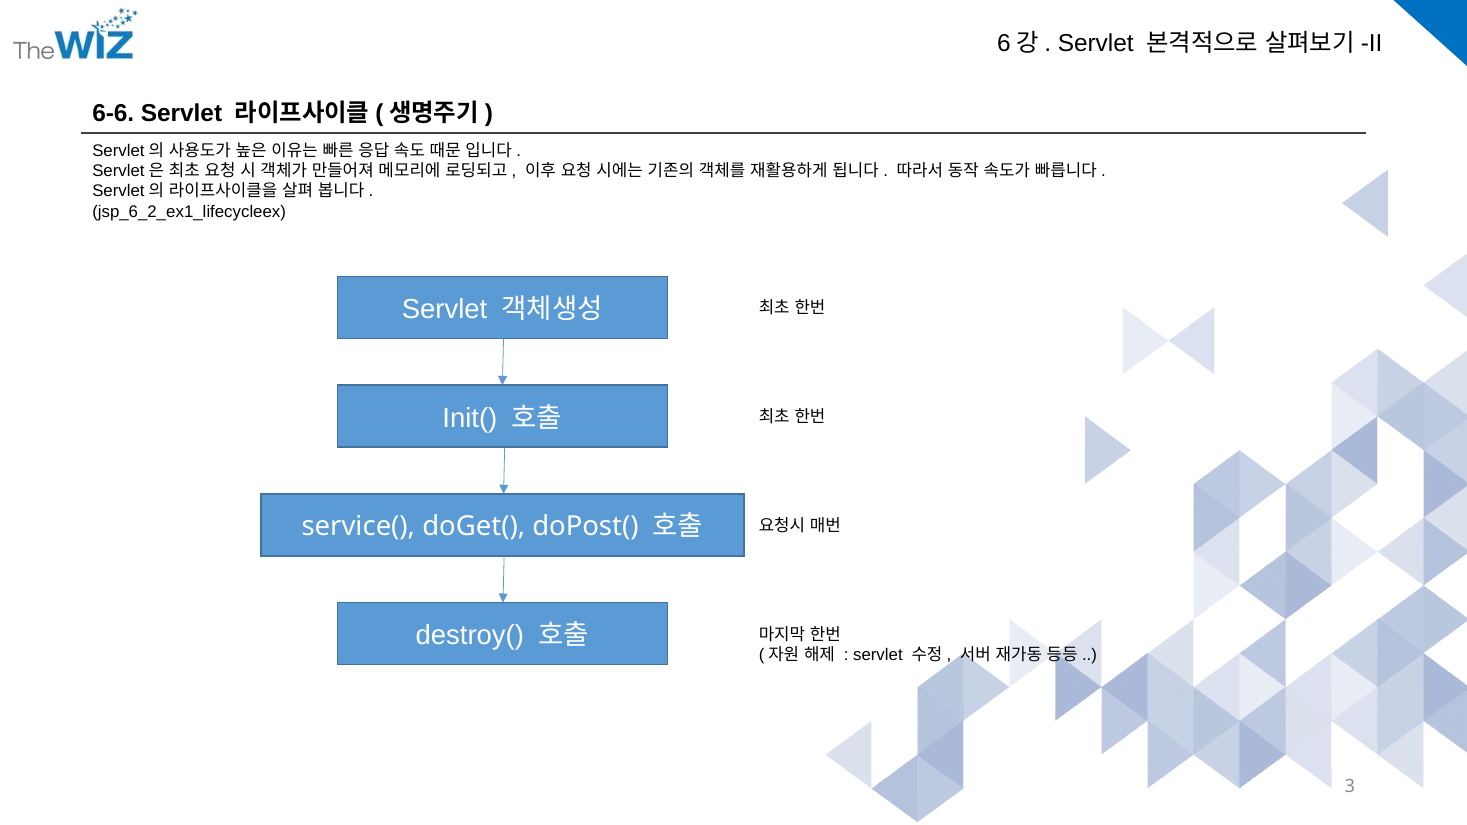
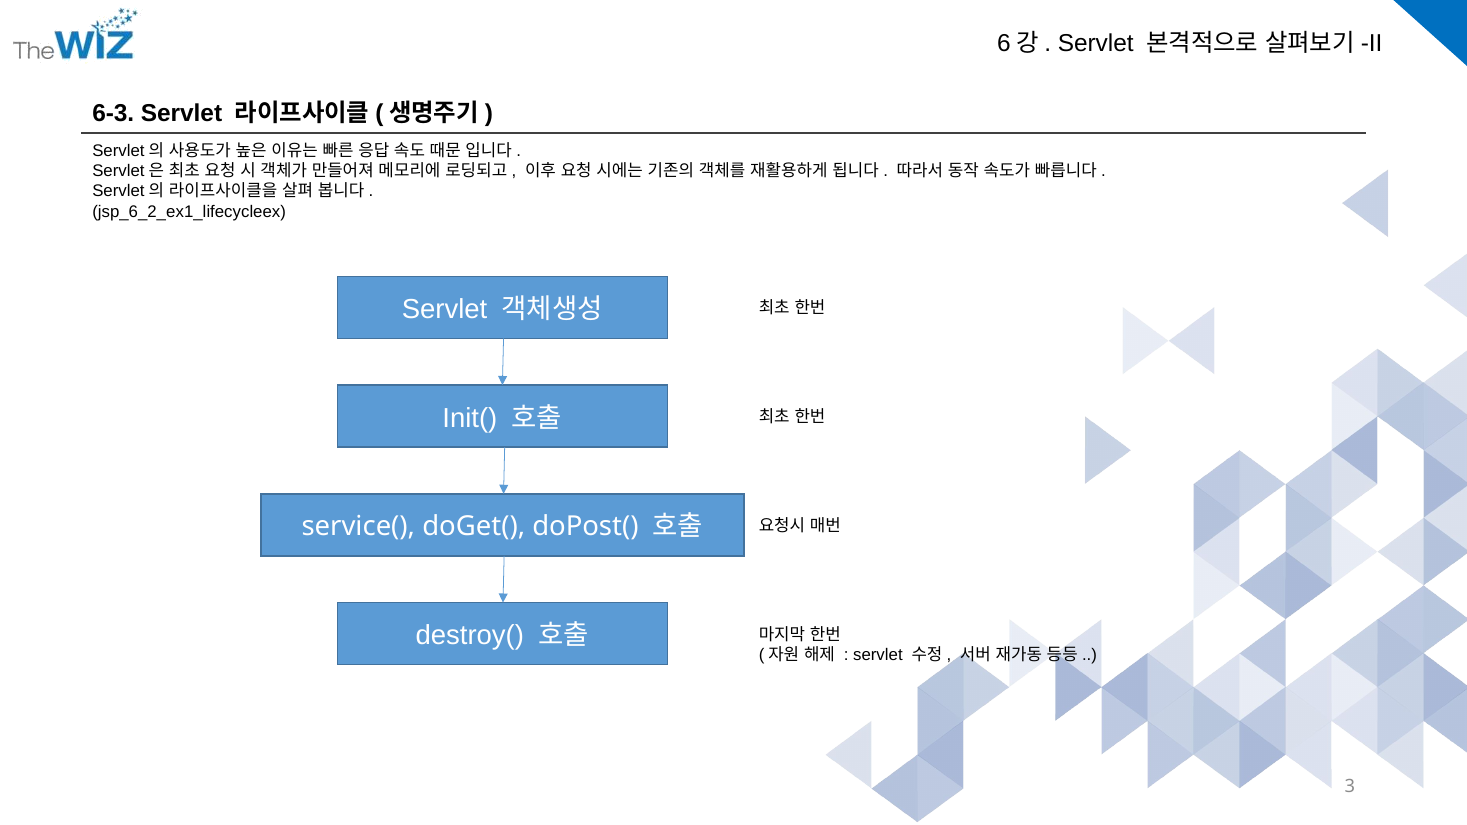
6-6: 6-6 -> 6-3
